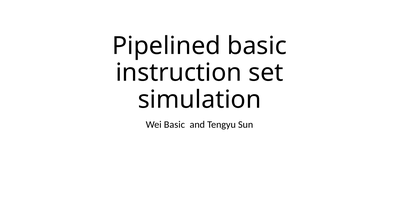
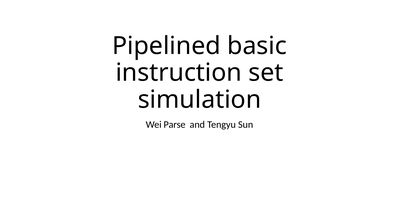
Wei Basic: Basic -> Parse
